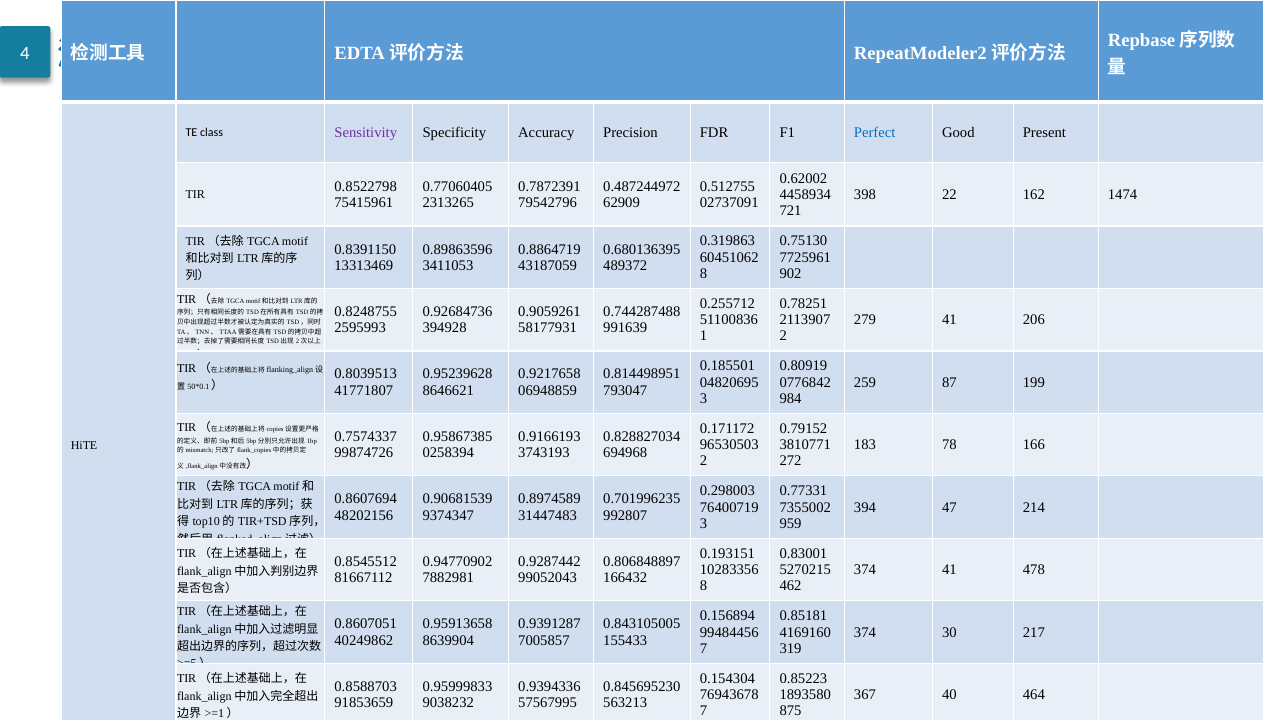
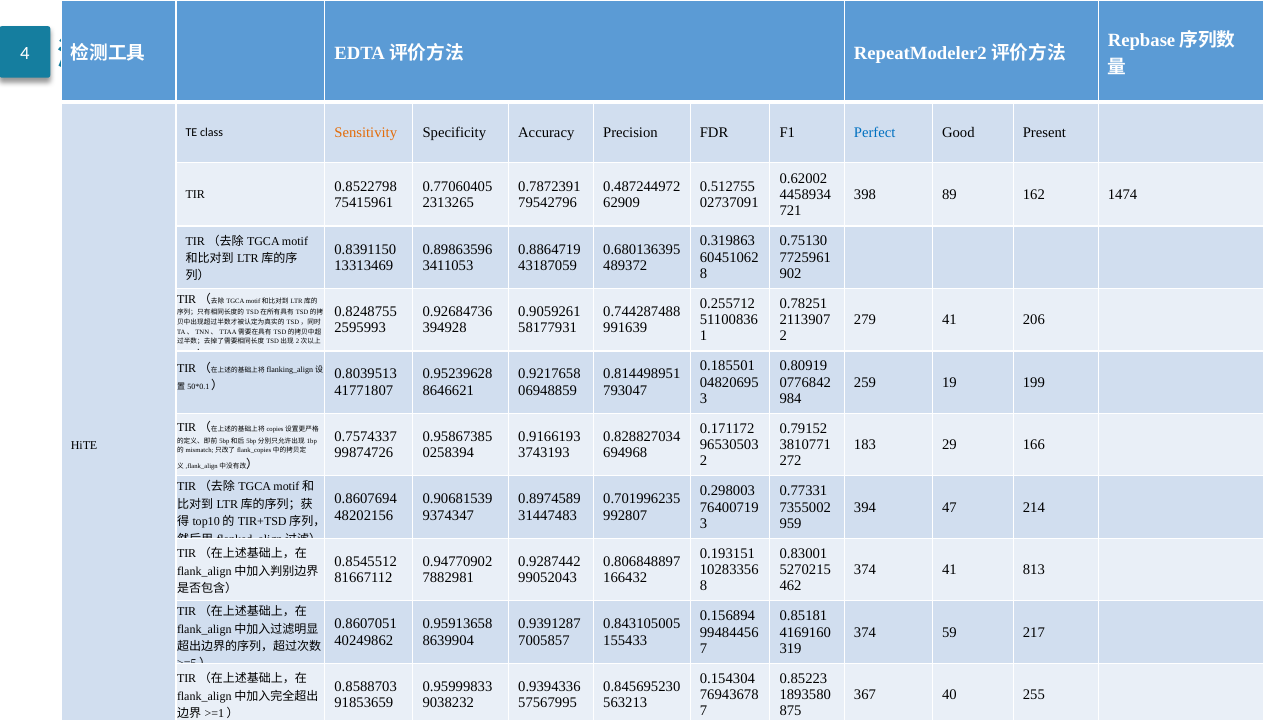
Sensitivity colour: purple -> orange
22: 22 -> 89
87: 87 -> 19
78: 78 -> 29
478: 478 -> 813
30: 30 -> 59
464: 464 -> 255
